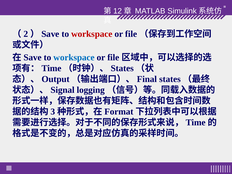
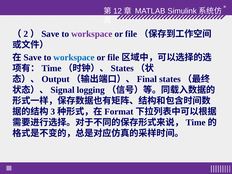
workspace at (92, 34) colour: red -> purple
